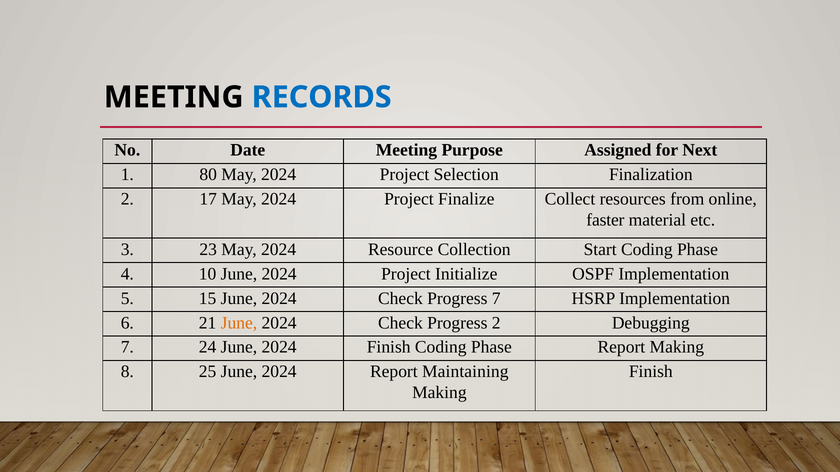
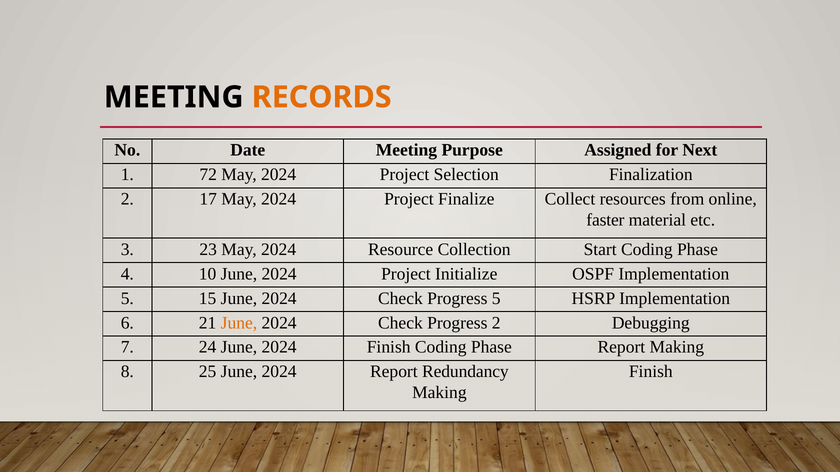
RECORDS colour: blue -> orange
80: 80 -> 72
Progress 7: 7 -> 5
Maintaining: Maintaining -> Redundancy
